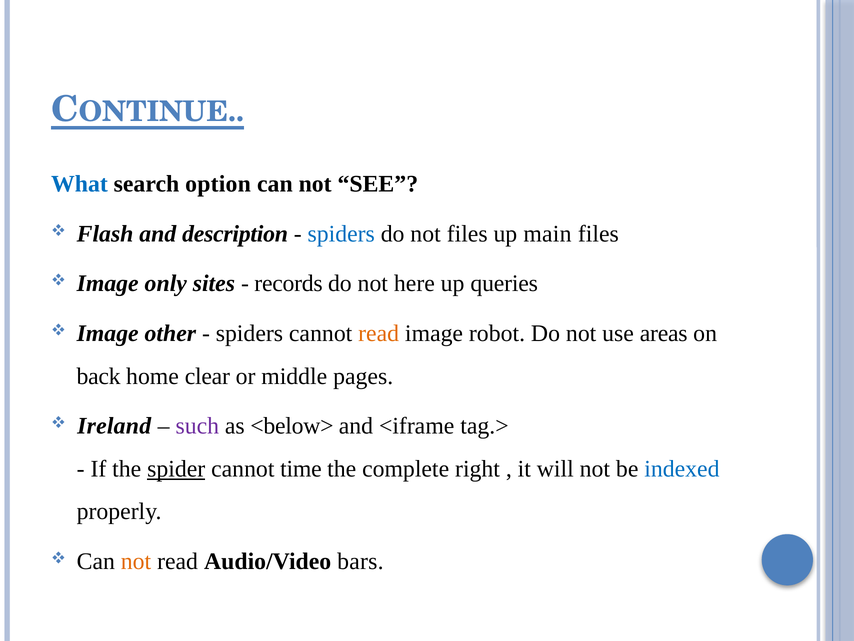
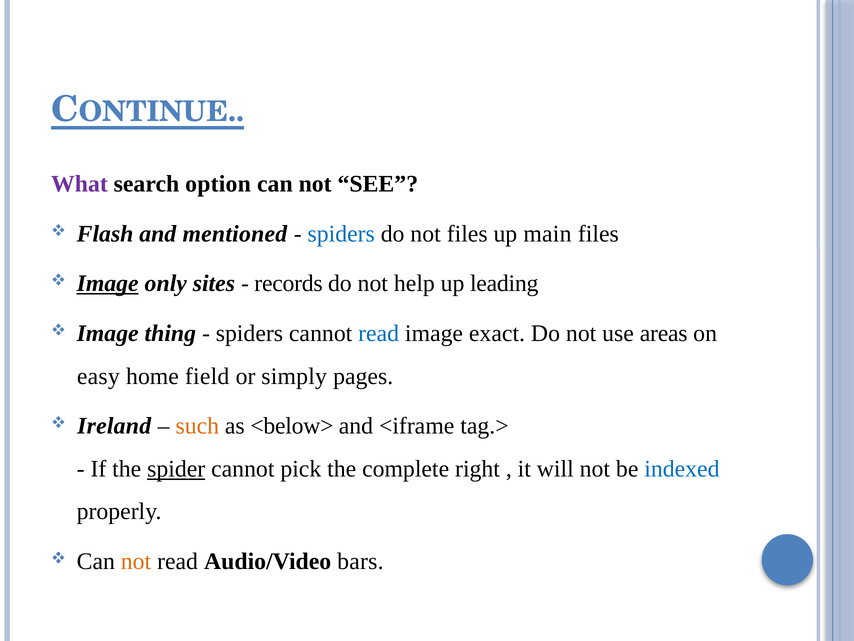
What colour: blue -> purple
description: description -> mentioned
Image at (108, 283) underline: none -> present
here: here -> help
queries: queries -> leading
other: other -> thing
read at (379, 333) colour: orange -> blue
robot: robot -> exact
back: back -> easy
clear: clear -> field
middle: middle -> simply
such colour: purple -> orange
time: time -> pick
